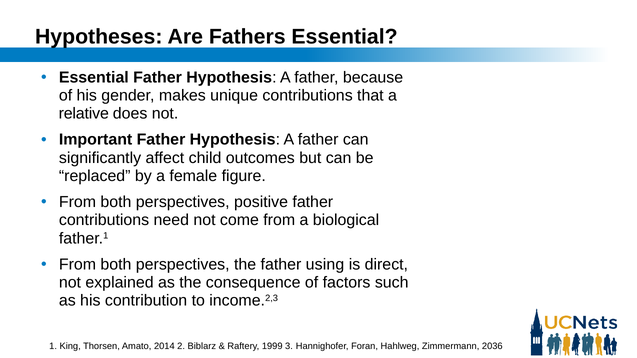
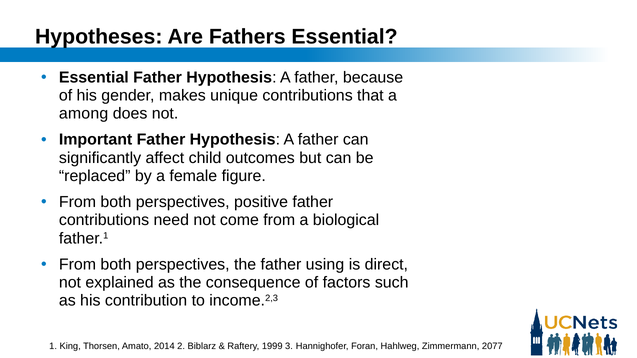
relative: relative -> among
2036: 2036 -> 2077
